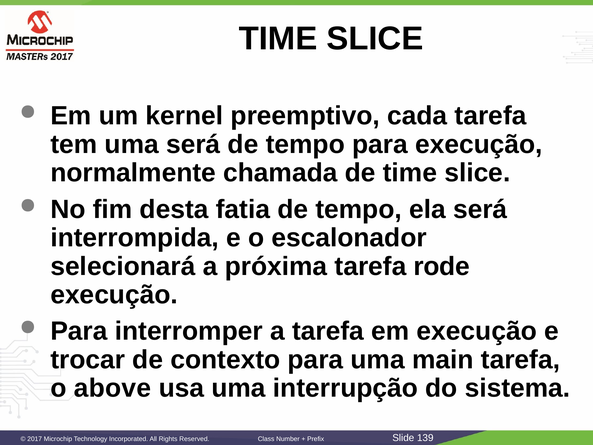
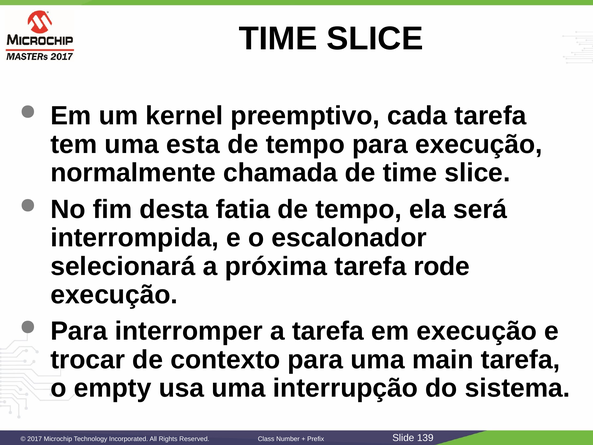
uma será: será -> esta
above: above -> empty
